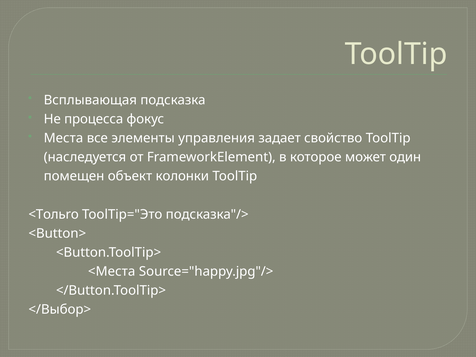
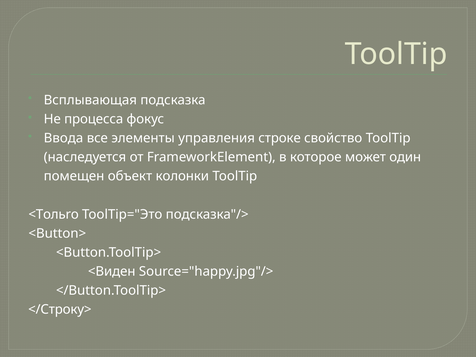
Места: Места -> Ввода
задает: задает -> строке
<Места: <Места -> <Виден
</Выбор>: </Выбор> -> </Строку>
